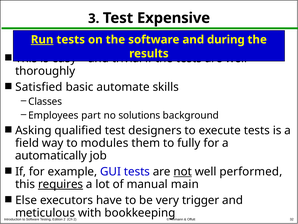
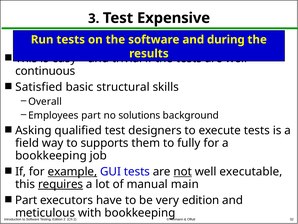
Run underline: present -> none
thoroughly: thoroughly -> continuous
automate: automate -> structural
Classes: Classes -> Overall
modules: modules -> supports
automatically at (51, 155): automatically -> bookkeeping
example underline: none -> present
performed: performed -> executable
Else at (26, 200): Else -> Part
very trigger: trigger -> edition
